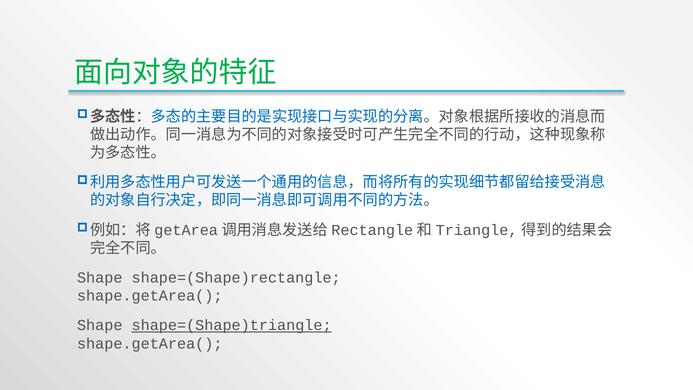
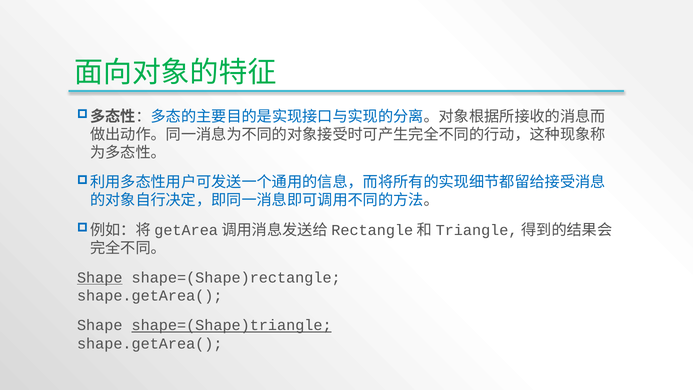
Shape at (100, 278) underline: none -> present
